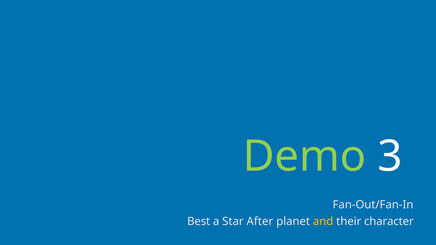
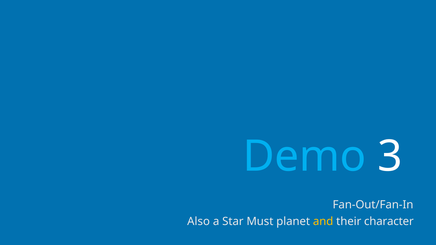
Demo colour: light green -> light blue
Best: Best -> Also
After: After -> Must
